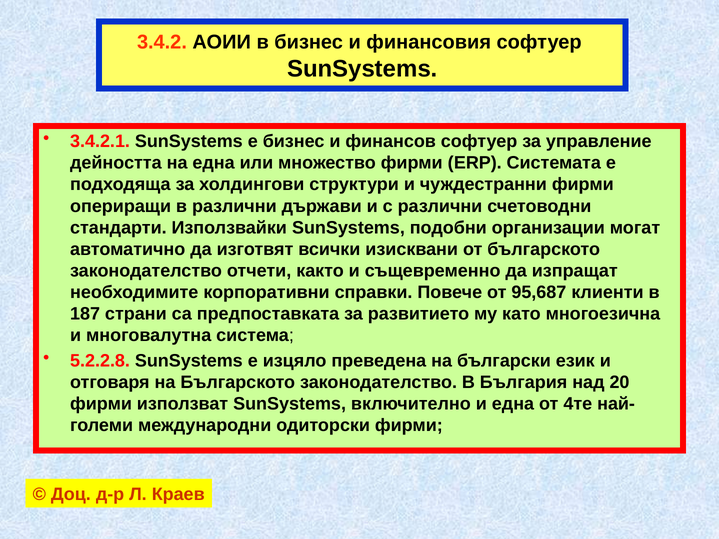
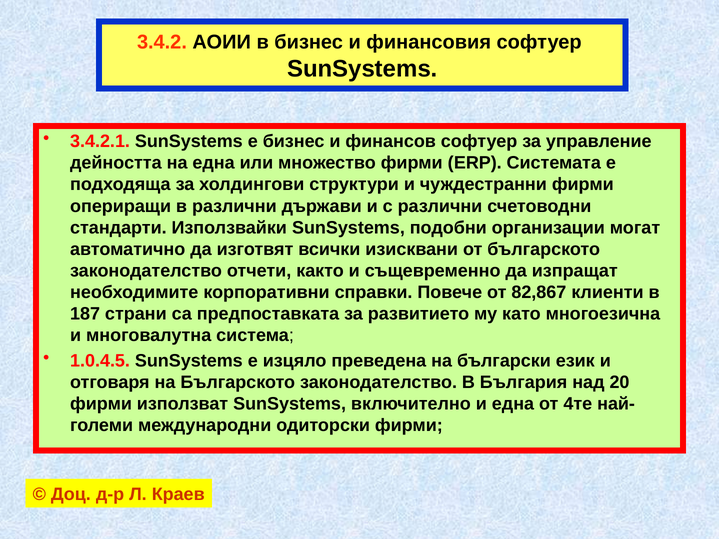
95,687: 95,687 -> 82,867
5.2.2.8: 5.2.2.8 -> 1.0.4.5
